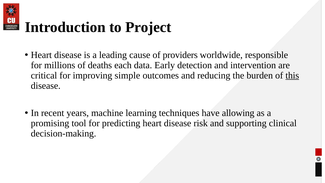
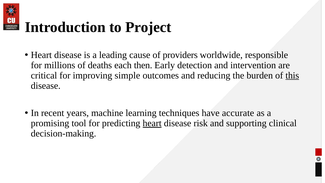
data: data -> then
allowing: allowing -> accurate
heart at (152, 123) underline: none -> present
